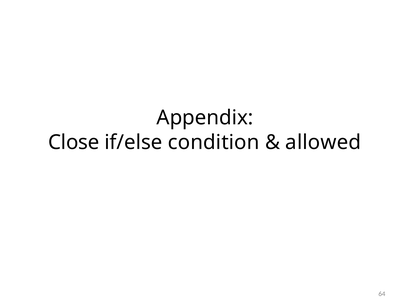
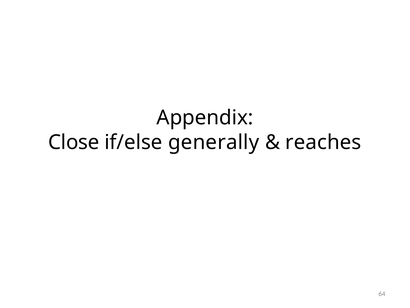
condition: condition -> generally
allowed: allowed -> reaches
